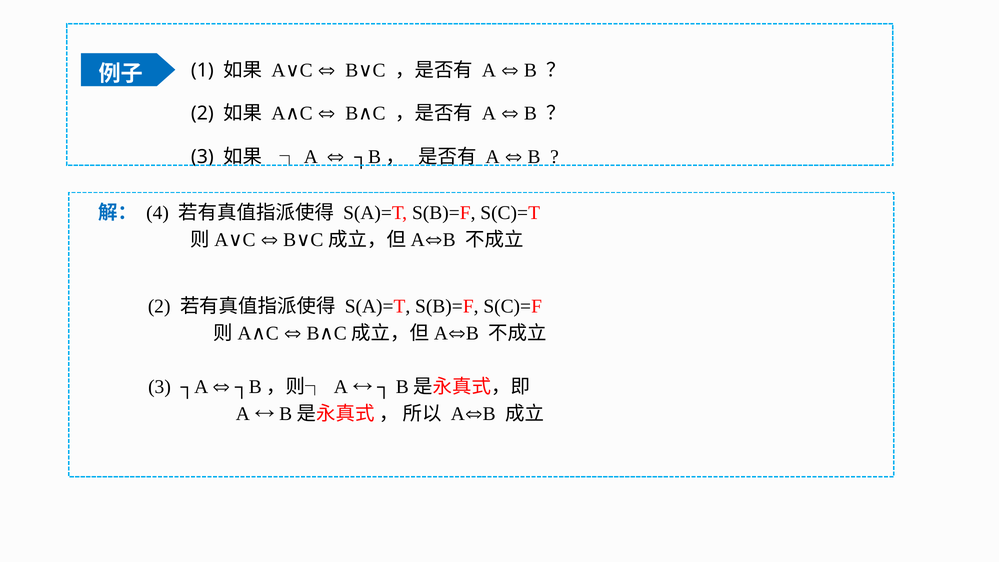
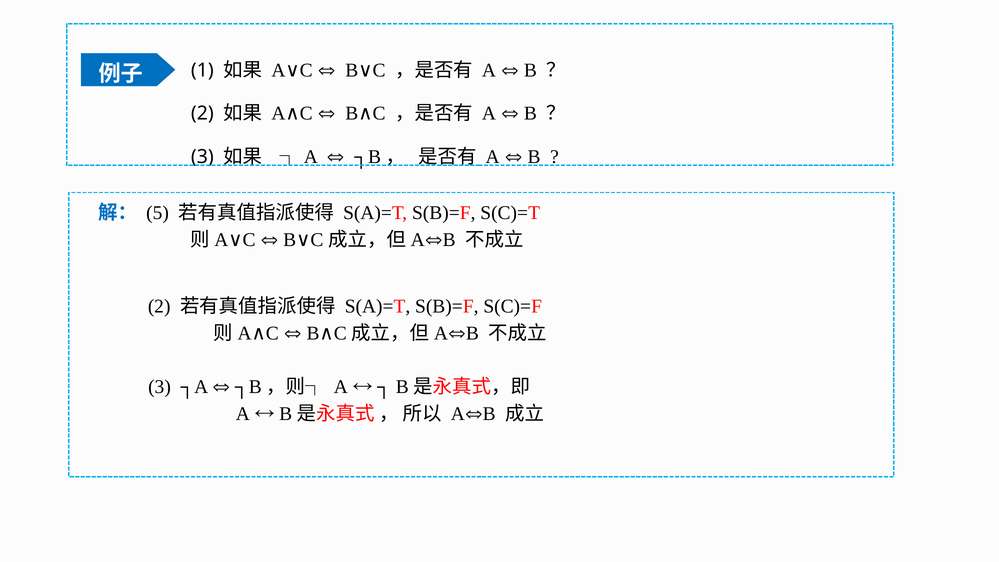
4: 4 -> 5
